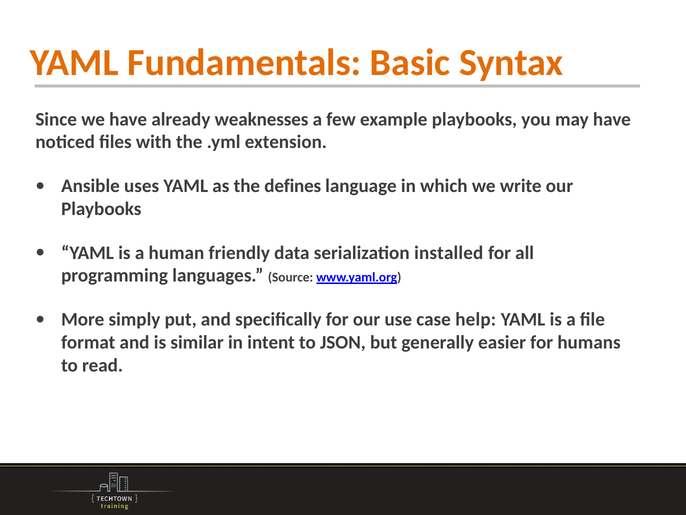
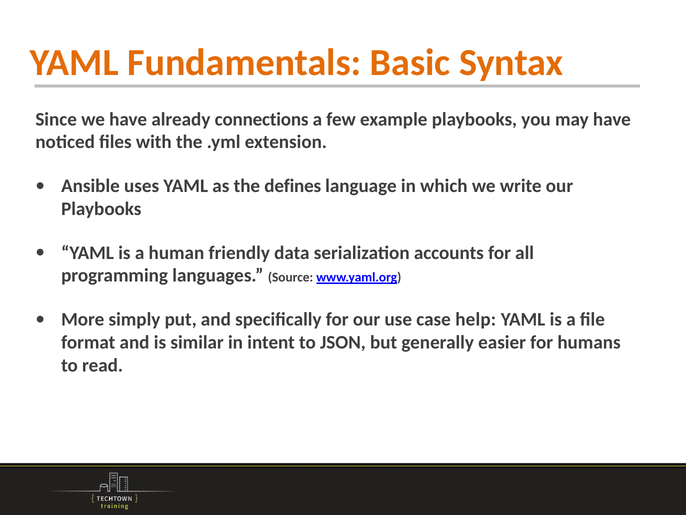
weaknesses: weaknesses -> connections
installed: installed -> accounts
